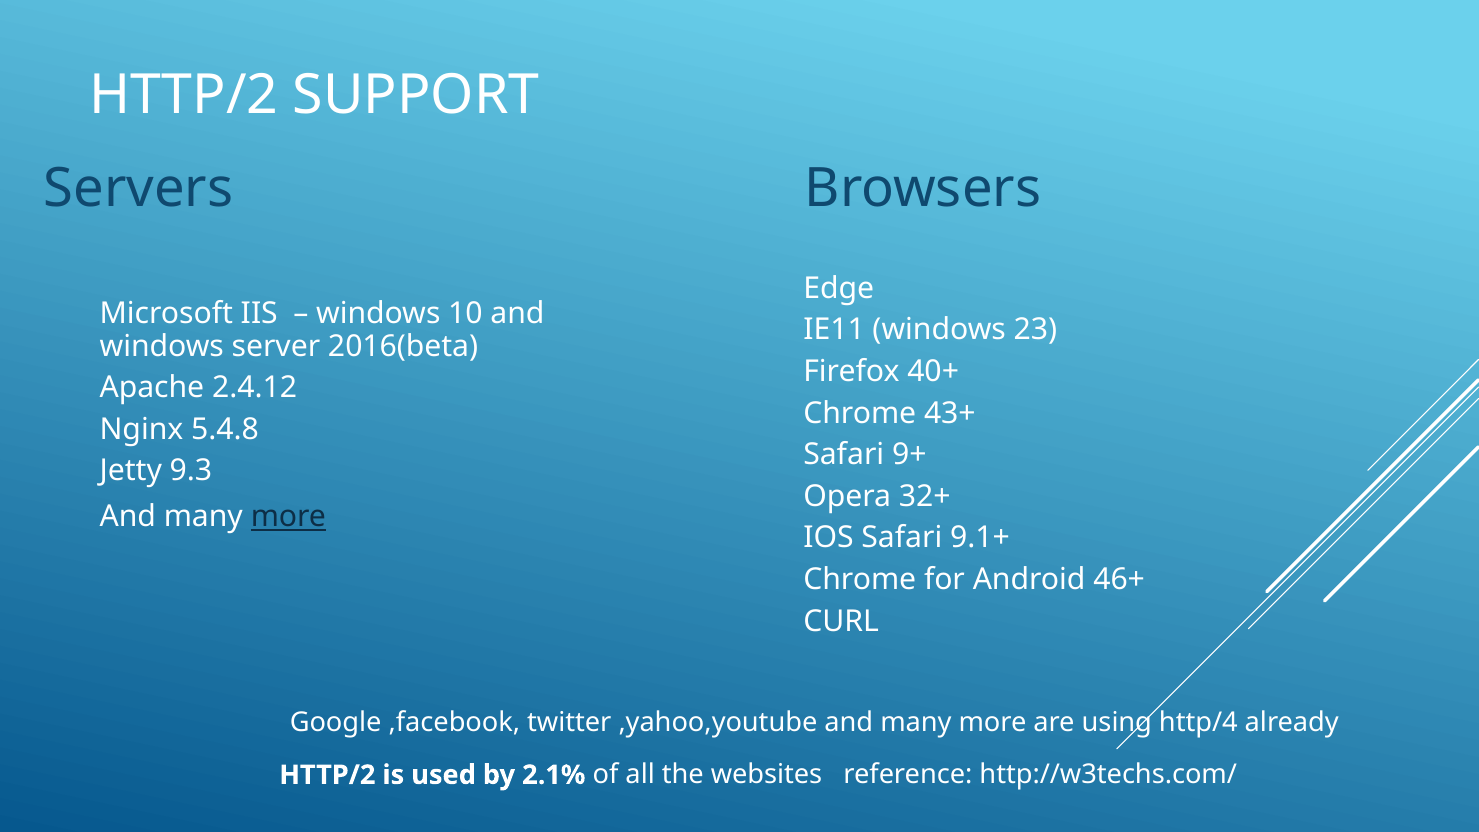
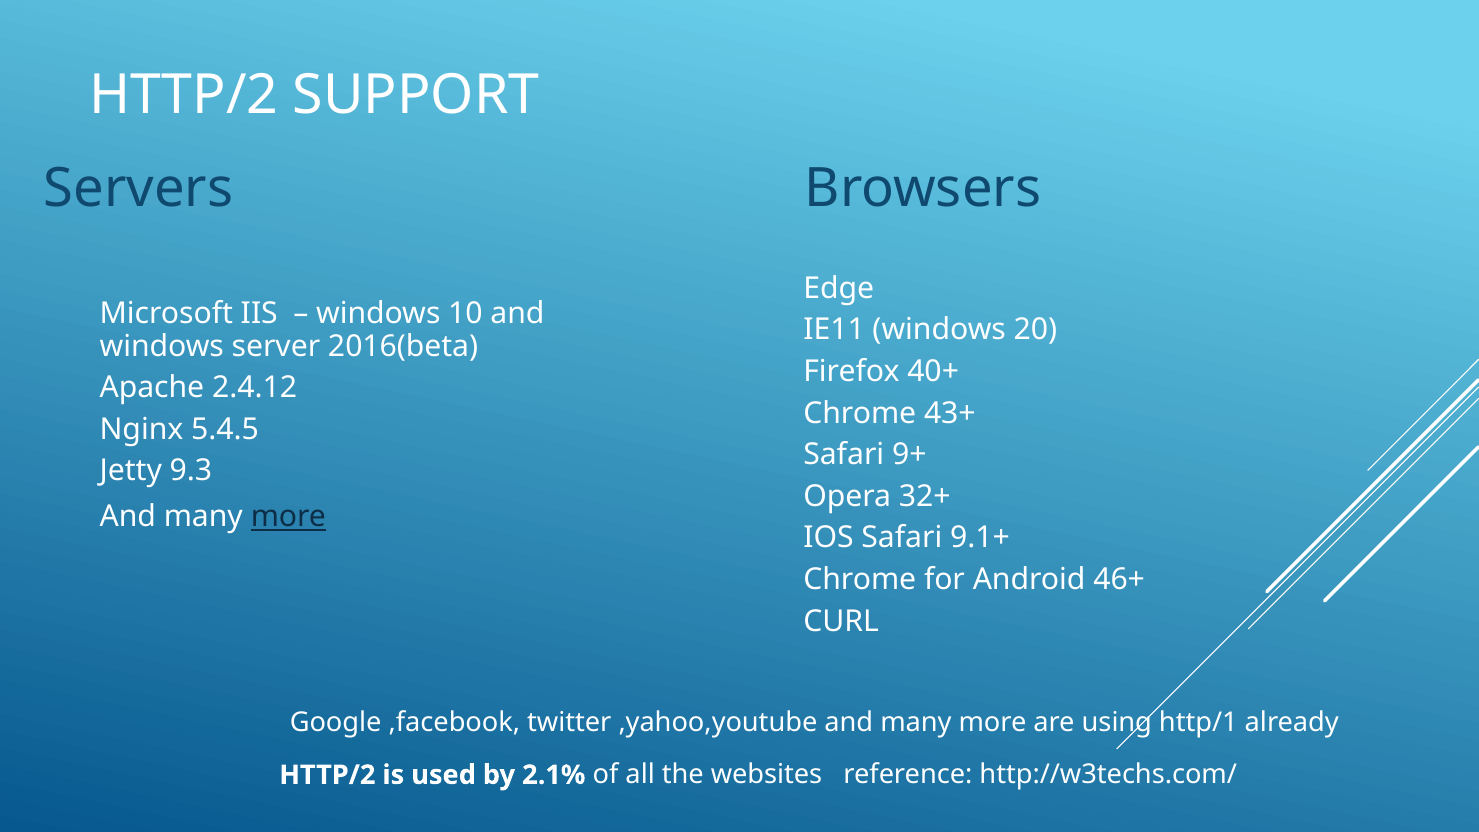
23: 23 -> 20
5.4.8: 5.4.8 -> 5.4.5
http/4: http/4 -> http/1
